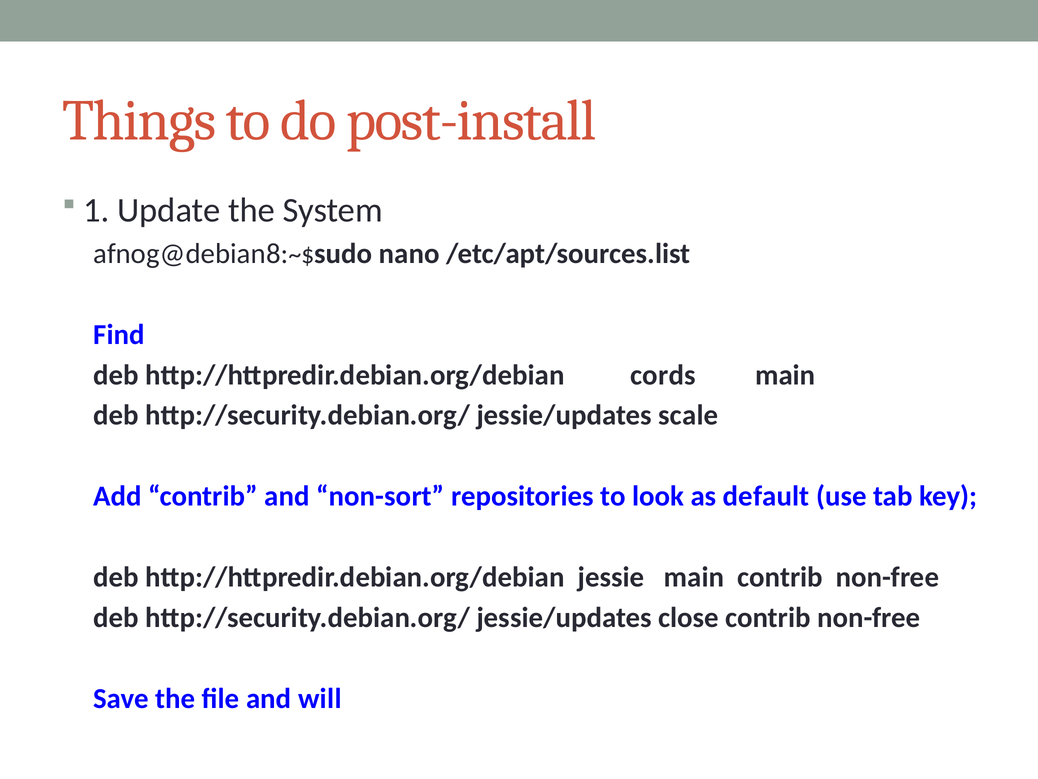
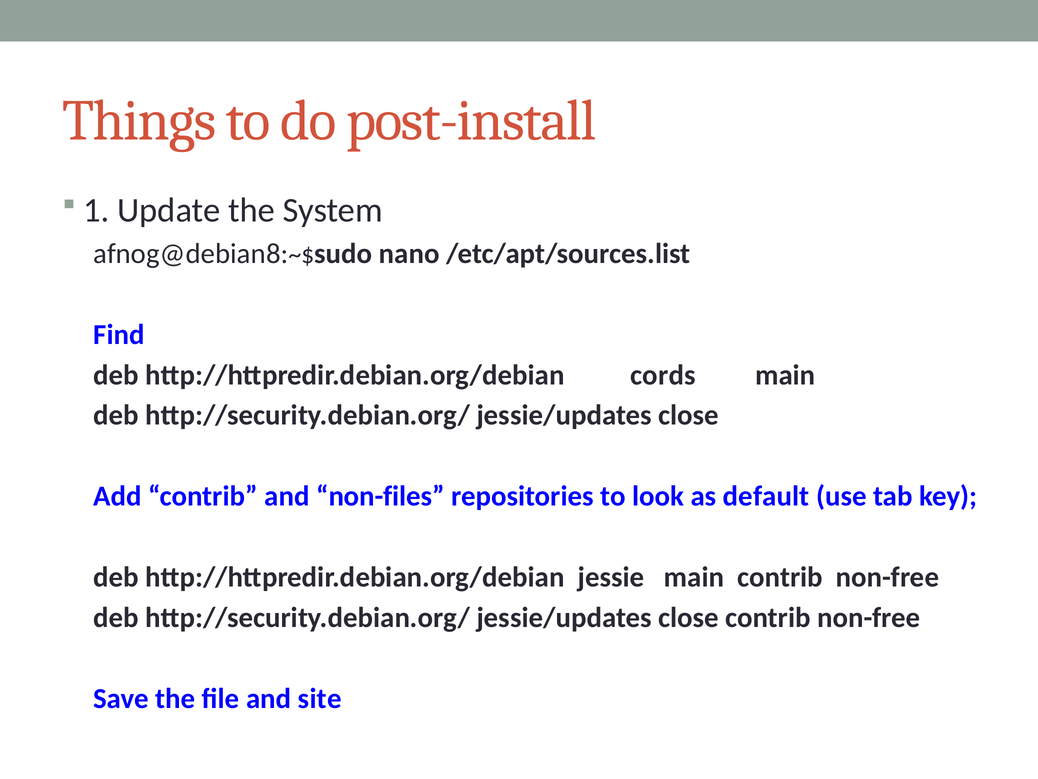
scale at (688, 415): scale -> close
non-sort: non-sort -> non-files
will: will -> site
